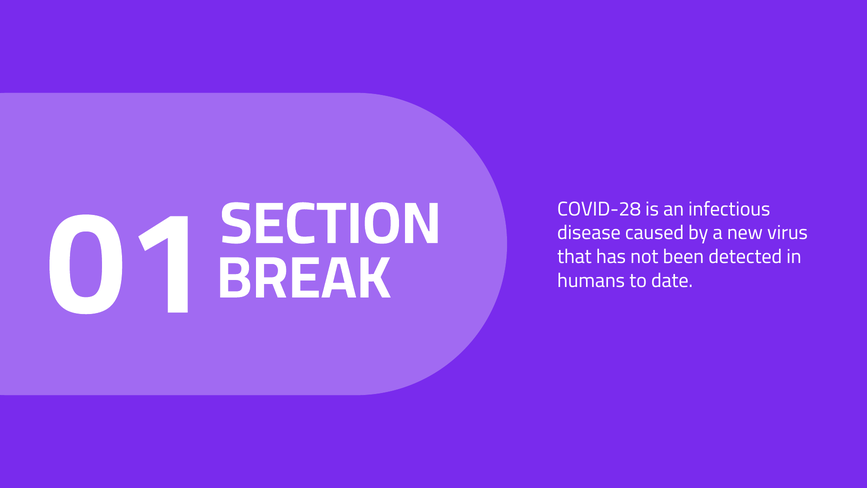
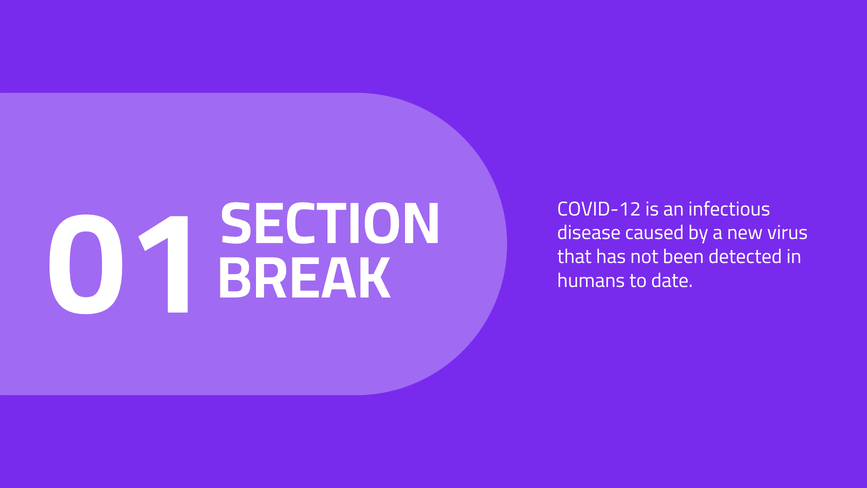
COVID-28: COVID-28 -> COVID-12
